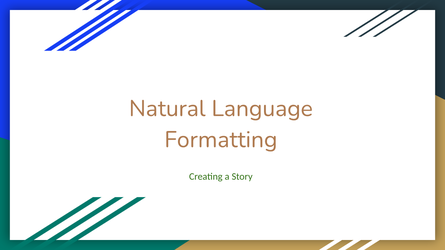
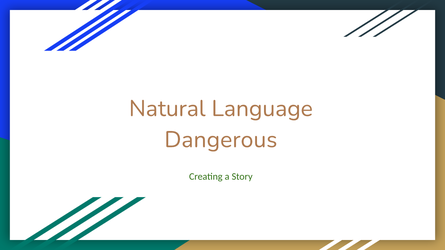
Formatting: Formatting -> Dangerous
